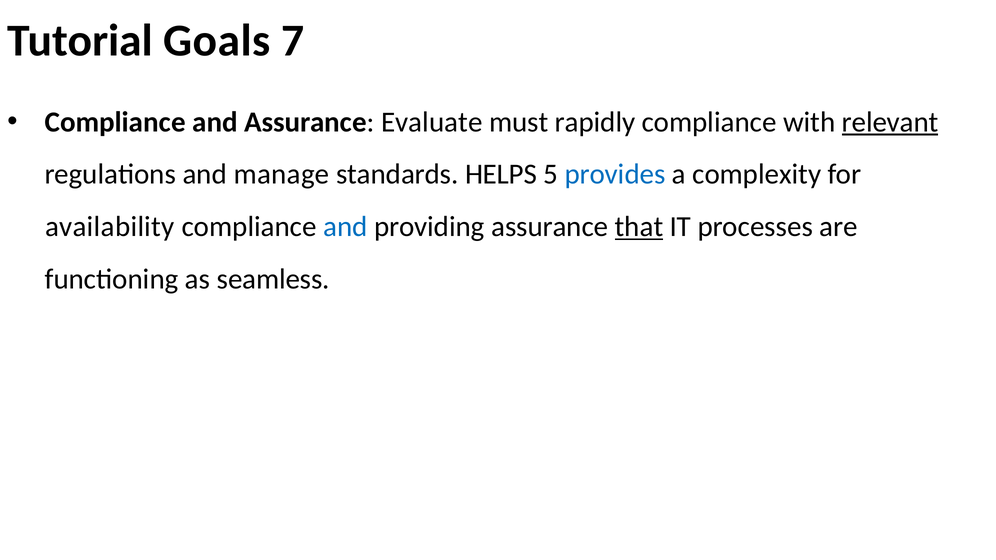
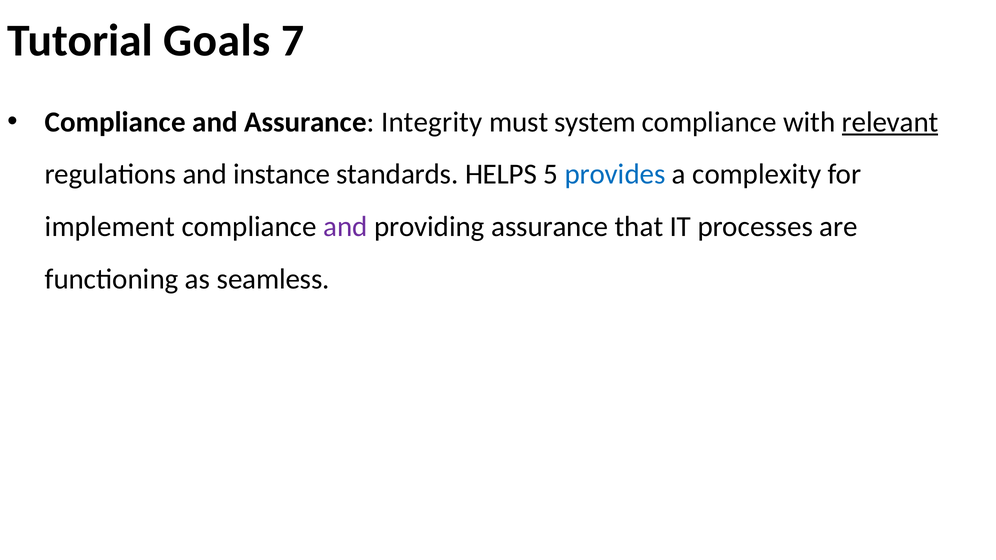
Evaluate: Evaluate -> Integrity
rapidly: rapidly -> system
manage: manage -> instance
availability: availability -> implement
and at (345, 227) colour: blue -> purple
that underline: present -> none
